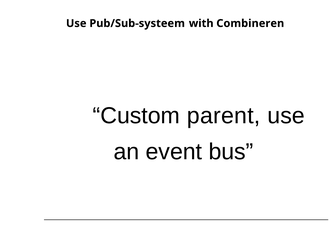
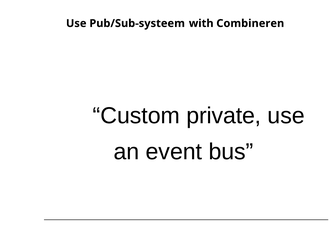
parent: parent -> private
